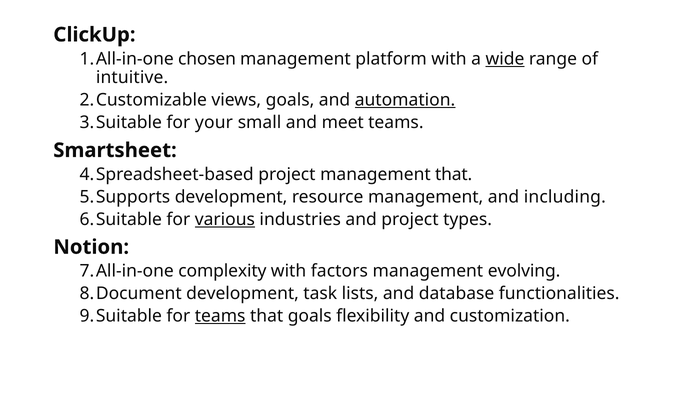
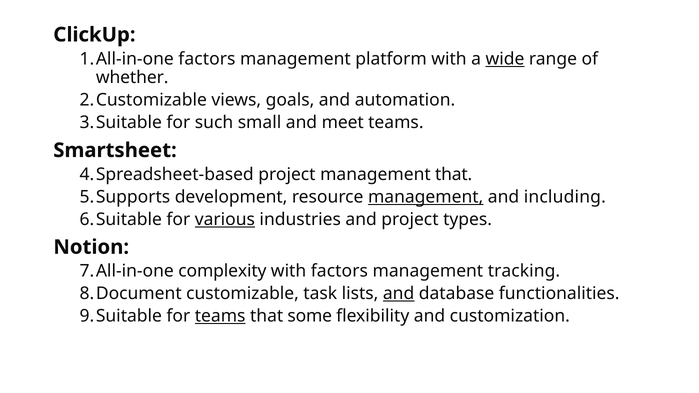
chosen at (207, 59): chosen -> factors
intuitive: intuitive -> whether
automation underline: present -> none
your: your -> such
management at (426, 197) underline: none -> present
evolving: evolving -> tracking
development at (243, 294): development -> customizable
and at (399, 294) underline: none -> present
that goals: goals -> some
